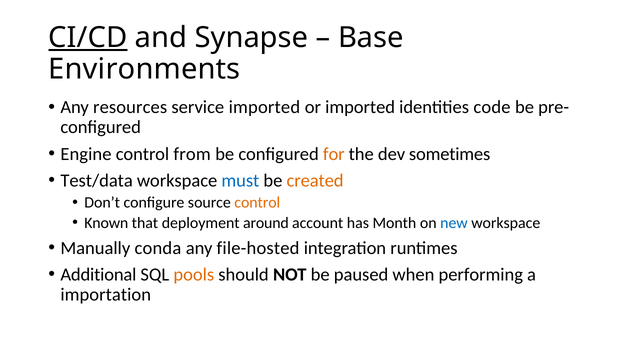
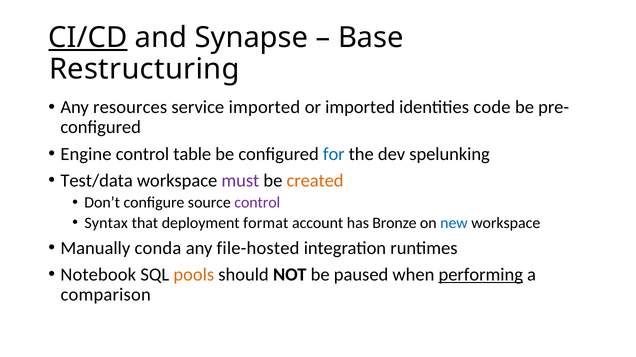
Environments: Environments -> Restructuring
from: from -> table
for colour: orange -> blue
sometimes: sometimes -> spelunking
must colour: blue -> purple
control at (257, 203) colour: orange -> purple
Known: Known -> Syntax
around: around -> format
Month: Month -> Bronze
Additional: Additional -> Notebook
performing underline: none -> present
importation: importation -> comparison
